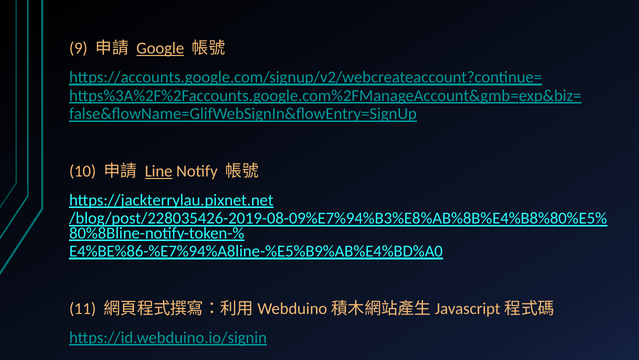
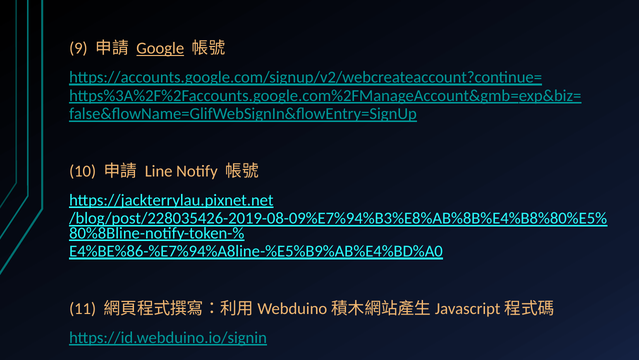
Line underline: present -> none
